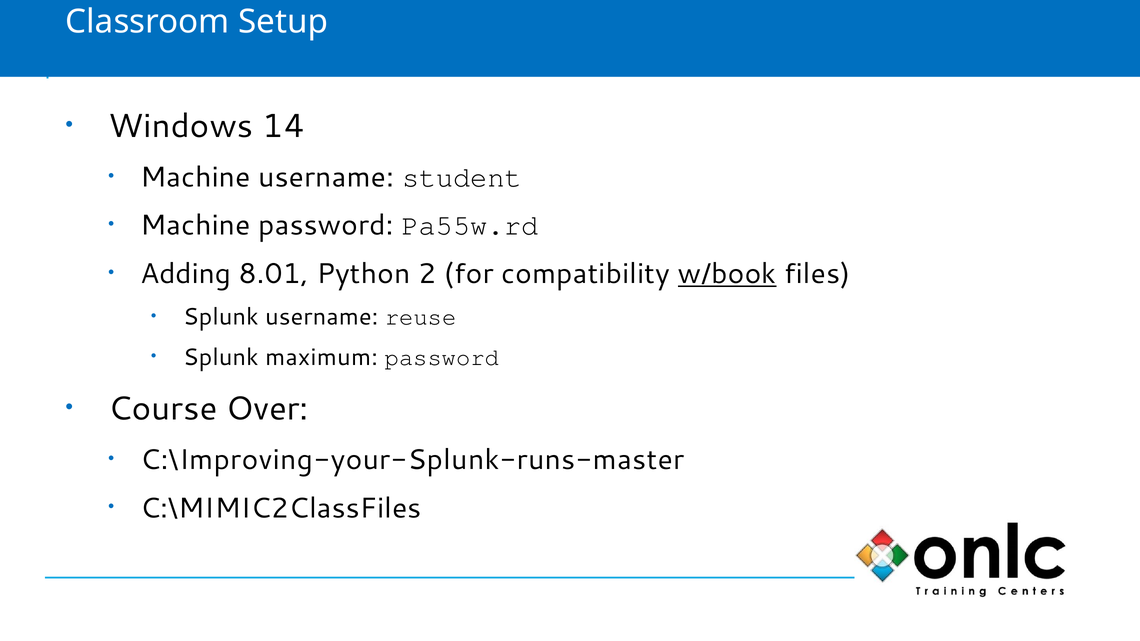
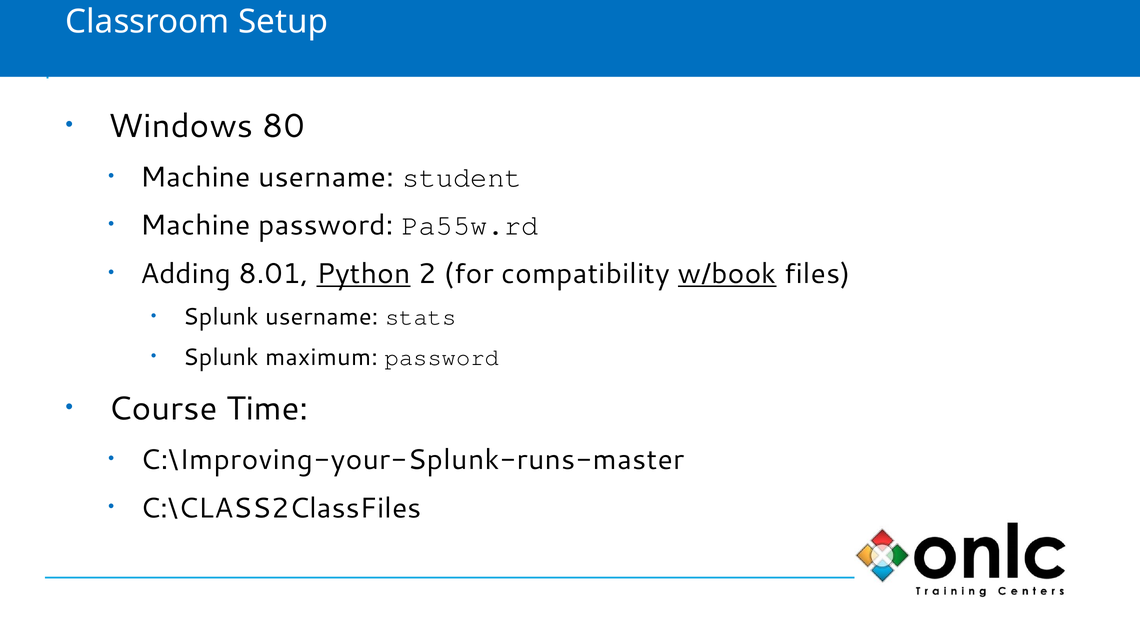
14: 14 -> 80
Python underline: none -> present
reuse: reuse -> stats
Over: Over -> Time
C:\MIMIC2ClassFiles: C:\MIMIC2ClassFiles -> C:\CLASS2ClassFiles
